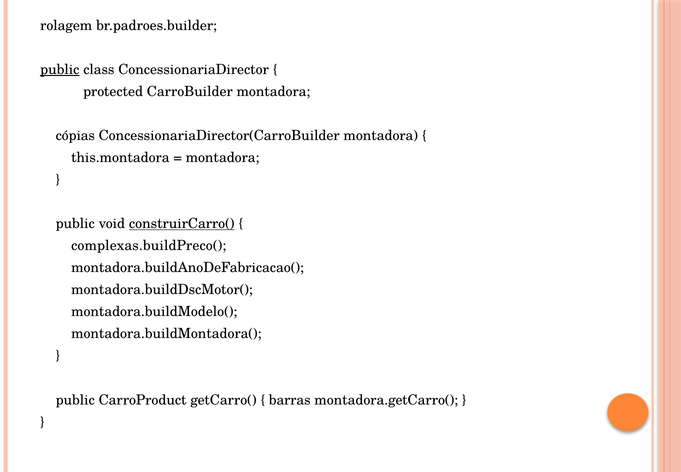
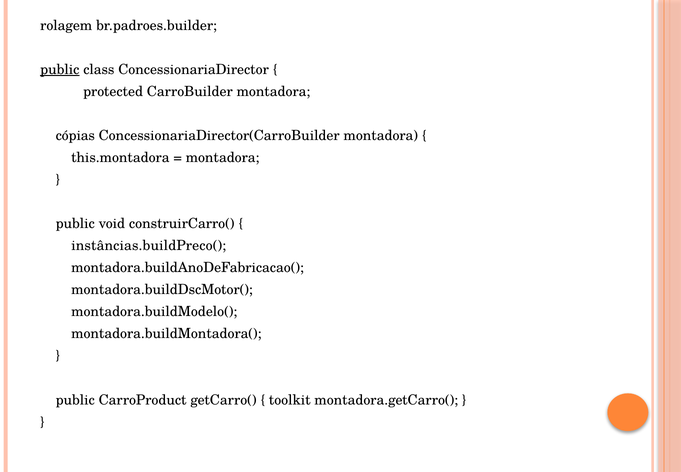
construirCarro( underline: present -> none
complexas.buildPreco(: complexas.buildPreco( -> instâncias.buildPreco(
barras: barras -> toolkit
